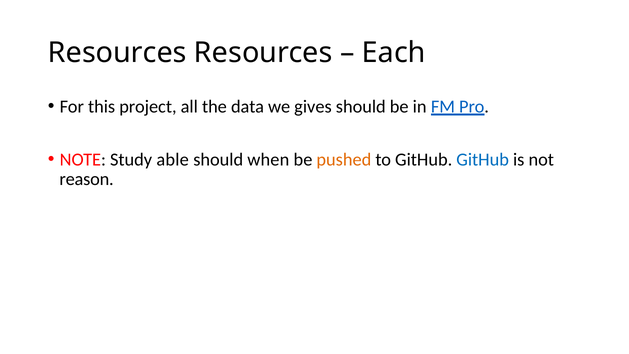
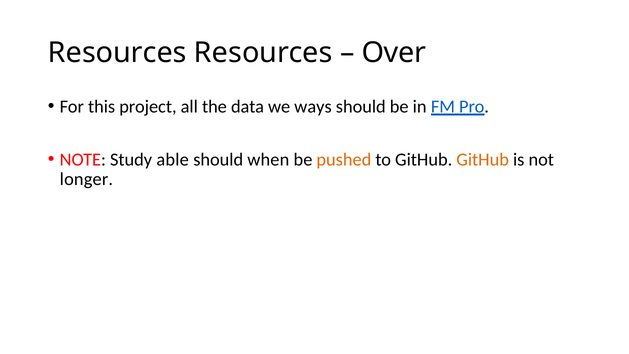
Each: Each -> Over
gives: gives -> ways
GitHub at (483, 159) colour: blue -> orange
reason: reason -> longer
